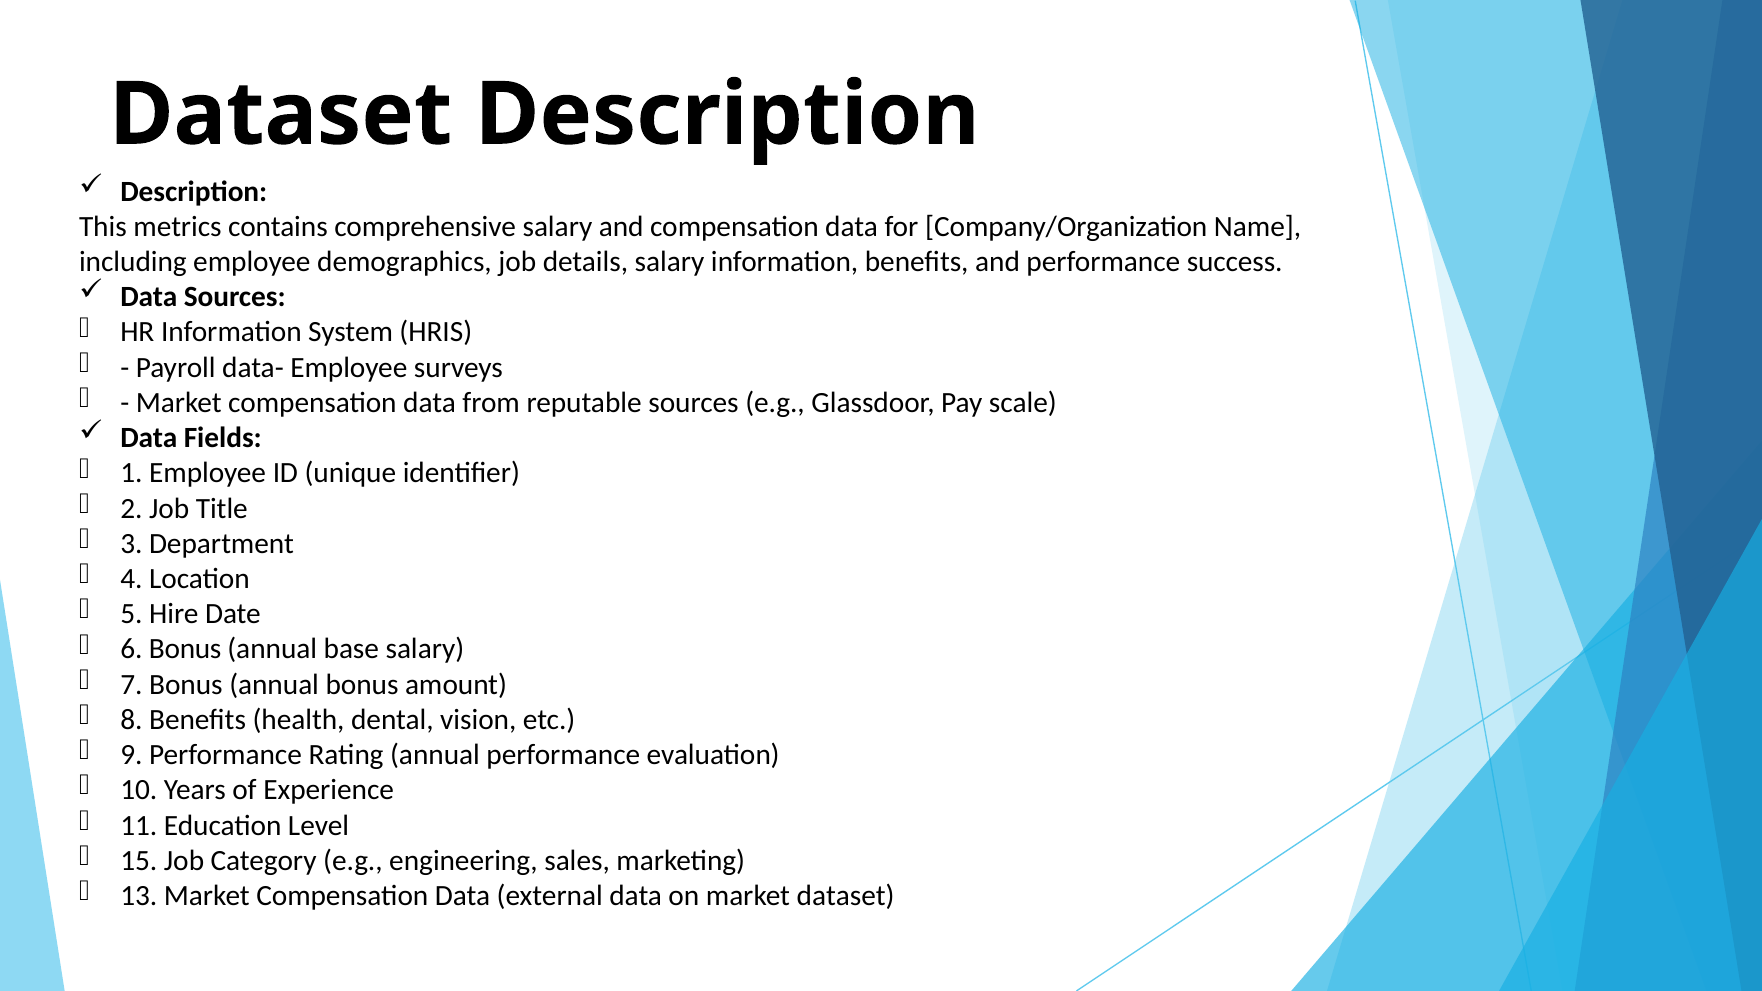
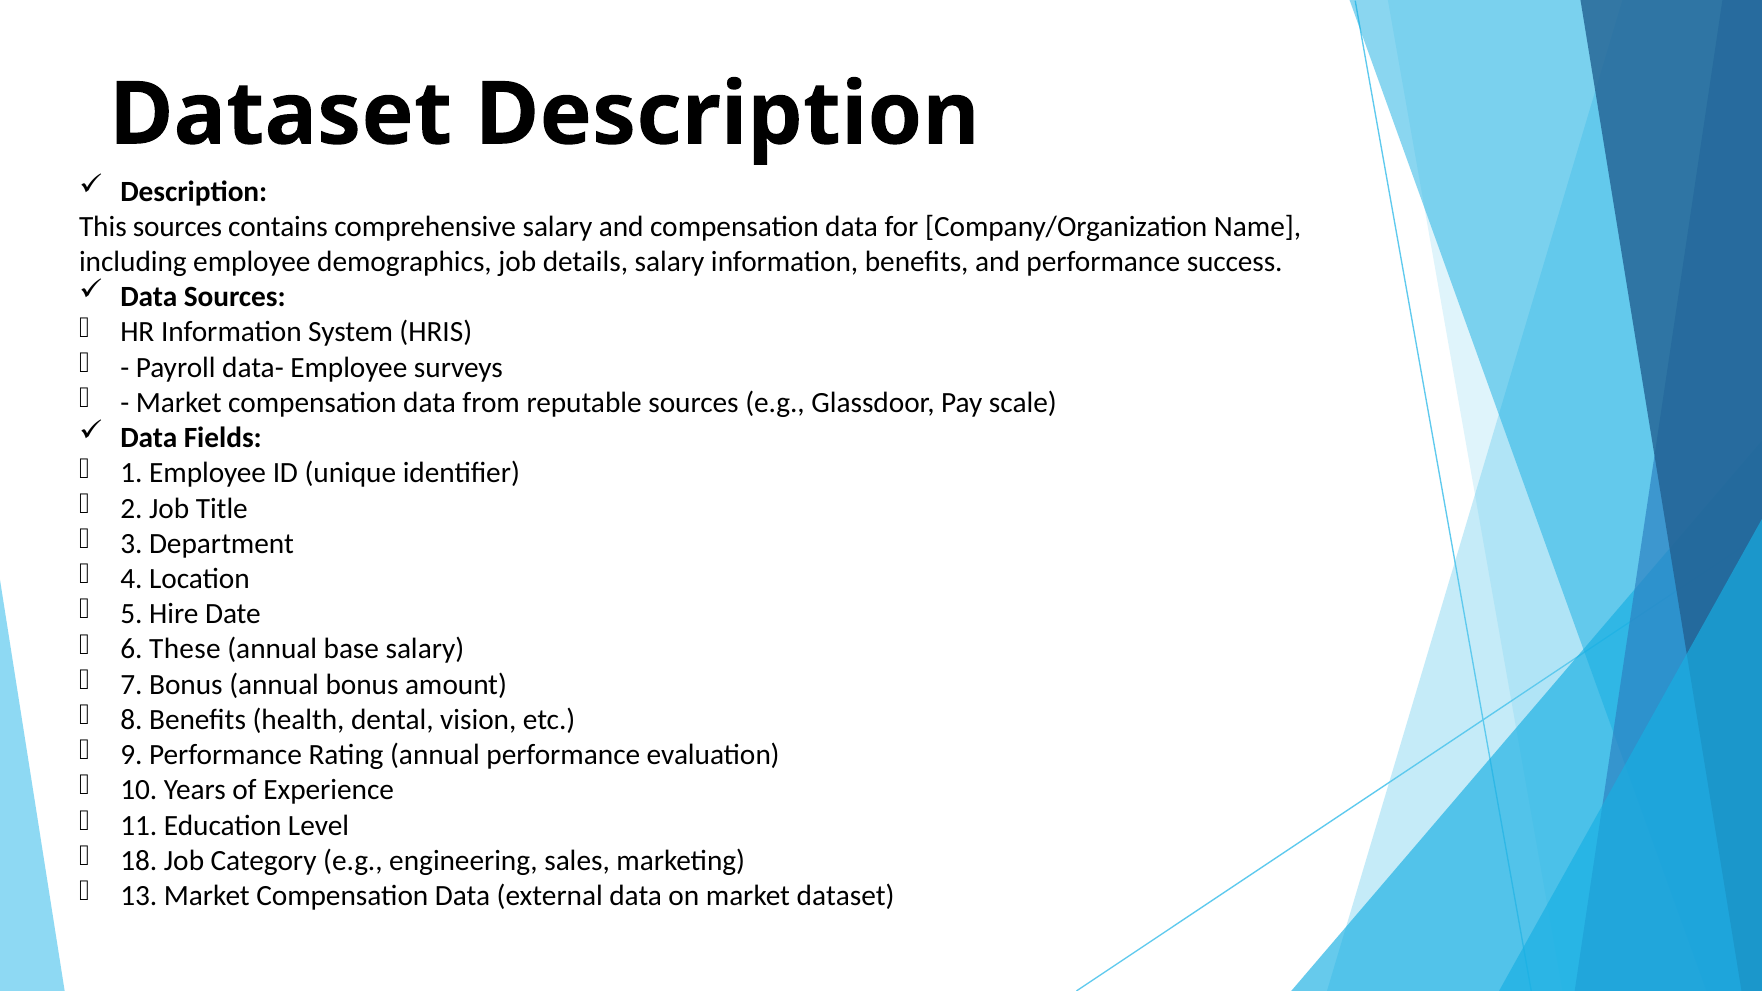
This metrics: metrics -> sources
6 Bonus: Bonus -> These
15: 15 -> 18
